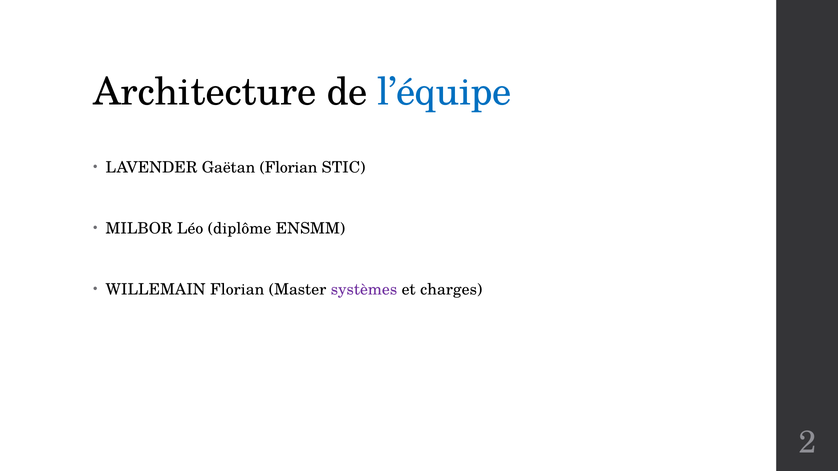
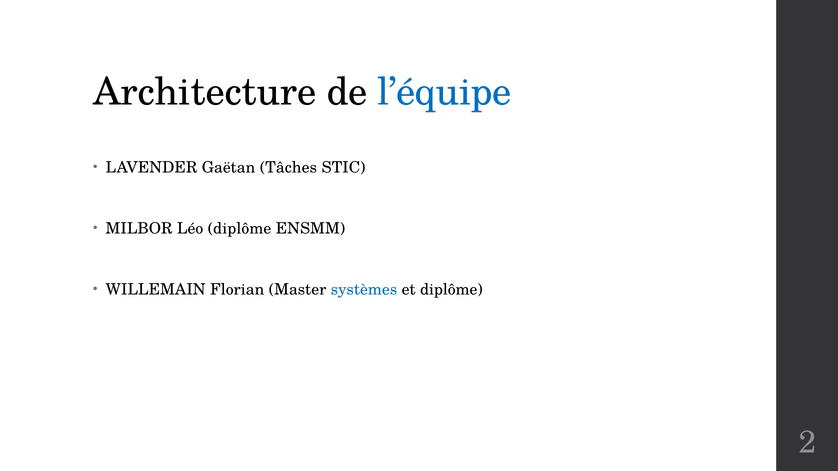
Gaëtan Florian: Florian -> Tâches
systèmes colour: purple -> blue
et charges: charges -> diplôme
